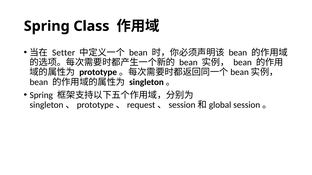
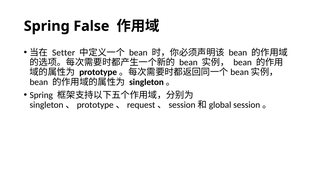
Class: Class -> False
